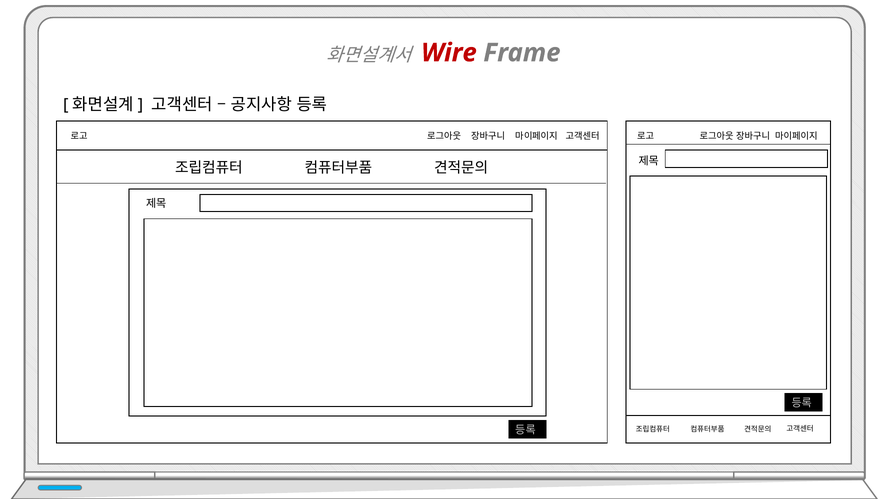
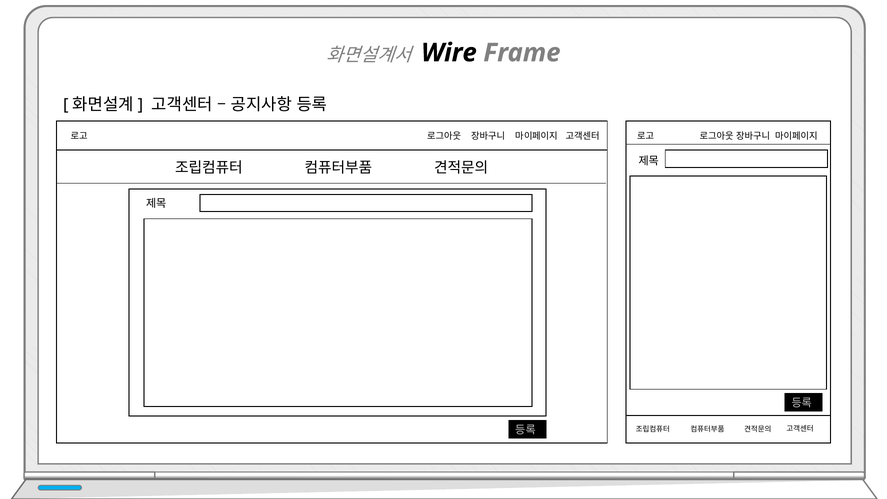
Wire colour: red -> black
